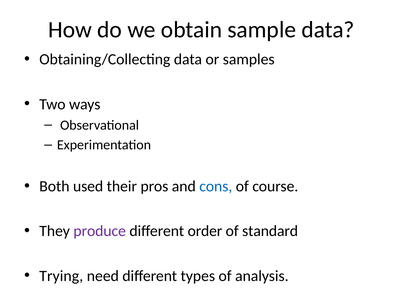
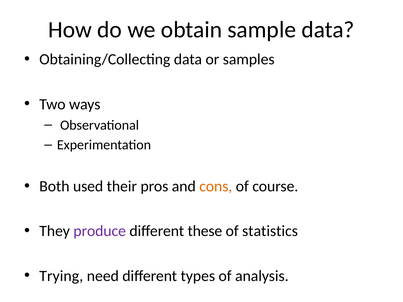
cons colour: blue -> orange
order: order -> these
standard: standard -> statistics
